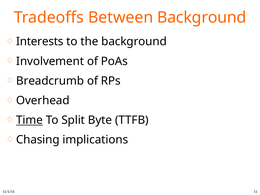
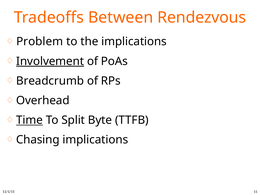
Between Background: Background -> Rendezvous
Interests: Interests -> Problem
the background: background -> implications
Involvement underline: none -> present
